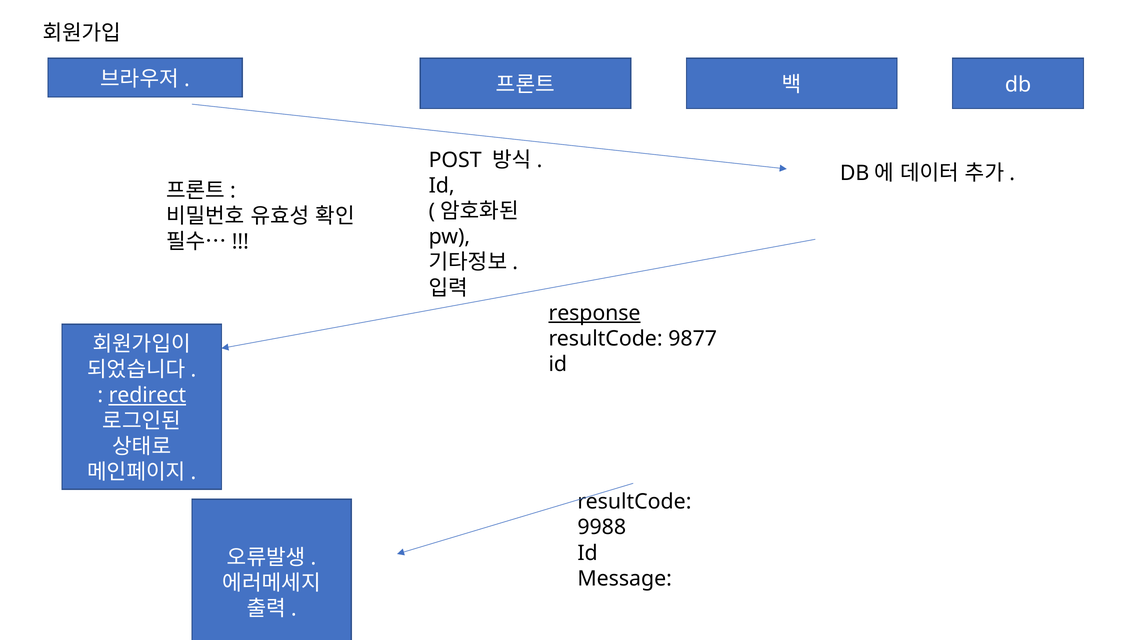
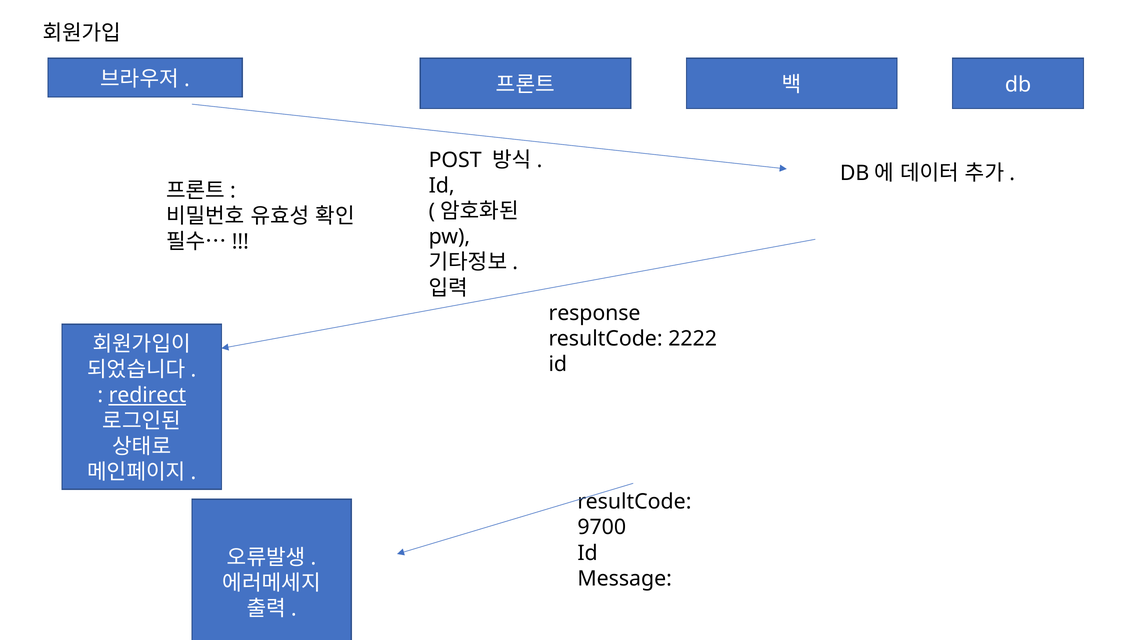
response underline: present -> none
9877: 9877 -> 2222
9988: 9988 -> 9700
